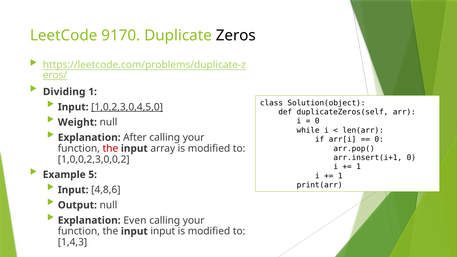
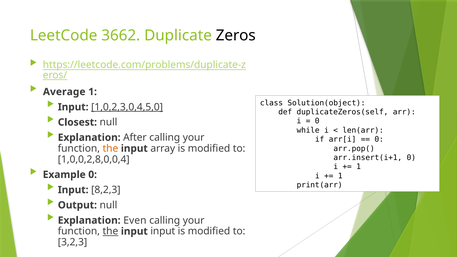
9170: 9170 -> 3662
Dividing: Dividing -> Average
Weight: Weight -> Closest
the at (110, 148) colour: red -> orange
1,0,0,2,3,0,0,2: 1,0,0,2,3,0,0,2 -> 1,0,0,2,8,0,0,4
Example 5: 5 -> 0
4,8,6: 4,8,6 -> 8,2,3
the at (110, 231) underline: none -> present
1,4,3: 1,4,3 -> 3,2,3
